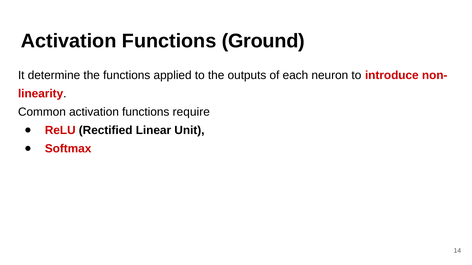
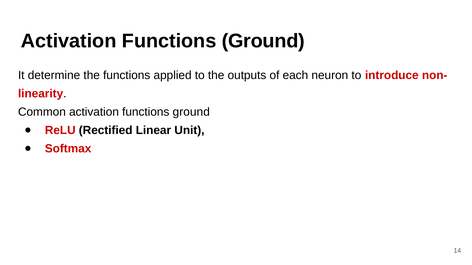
Common activation functions require: require -> ground
